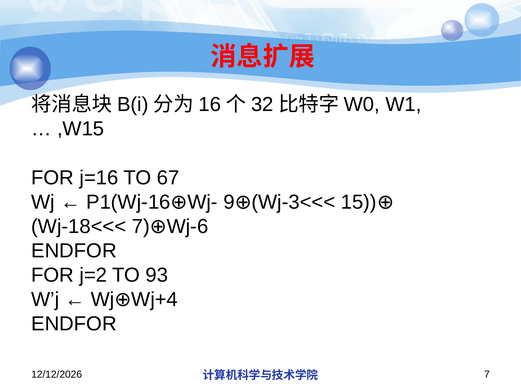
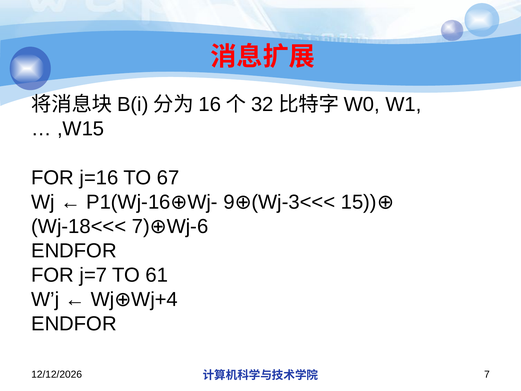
j=2: j=2 -> j=7
93: 93 -> 61
